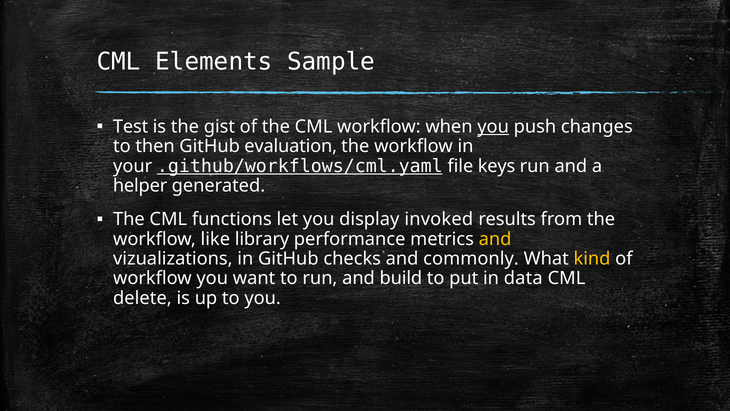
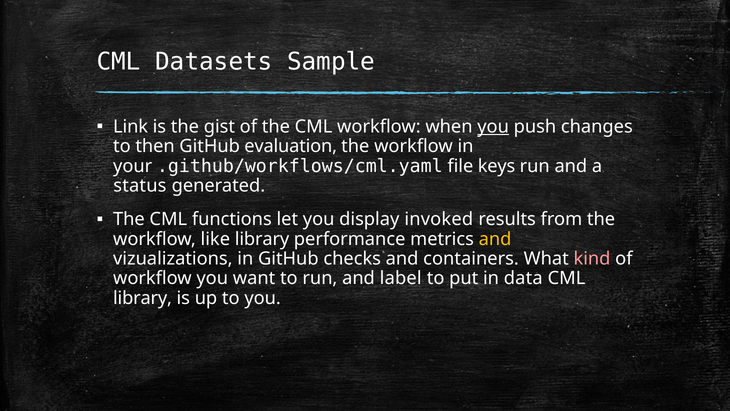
Elements: Elements -> Datasets
Test: Test -> Link
.github/workflows/cml.yaml underline: present -> none
helper: helper -> status
commonly: commonly -> containers
kind colour: yellow -> pink
build: build -> label
delete at (142, 298): delete -> library
